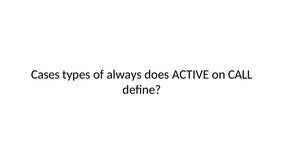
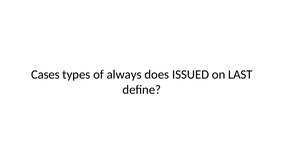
ACTIVE: ACTIVE -> ISSUED
CALL: CALL -> LAST
